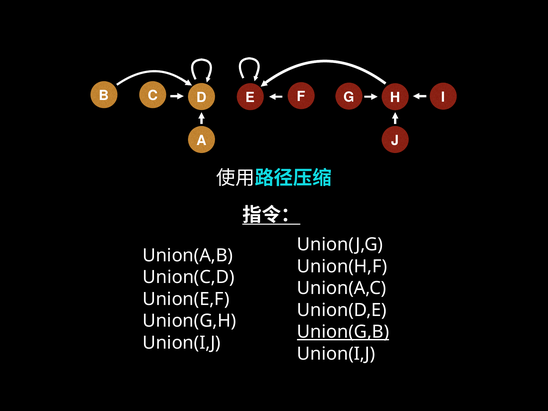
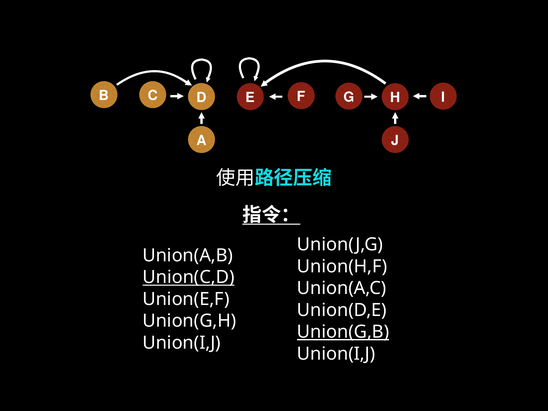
Union(C,D underline: none -> present
